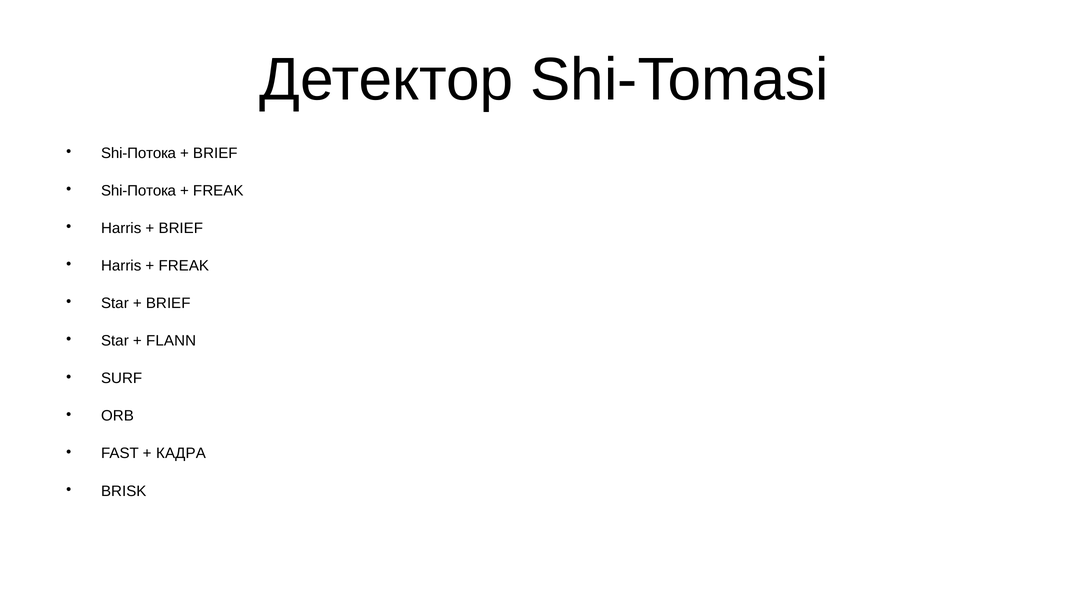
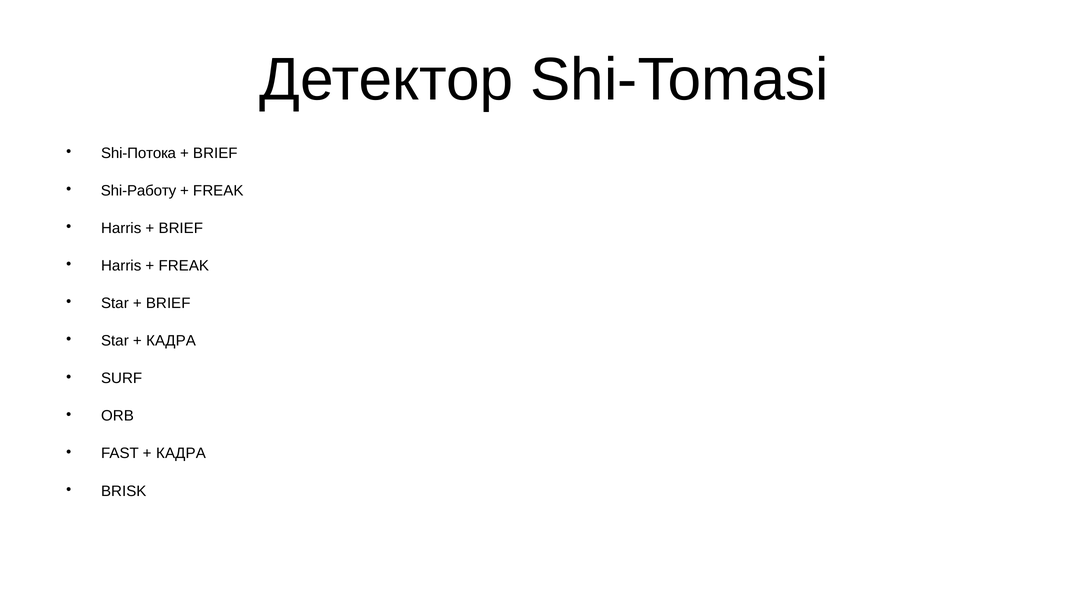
Shi-Потока at (139, 191): Shi-Потока -> Shi-Работу
FLANN at (171, 341): FLANN -> КАДРА
